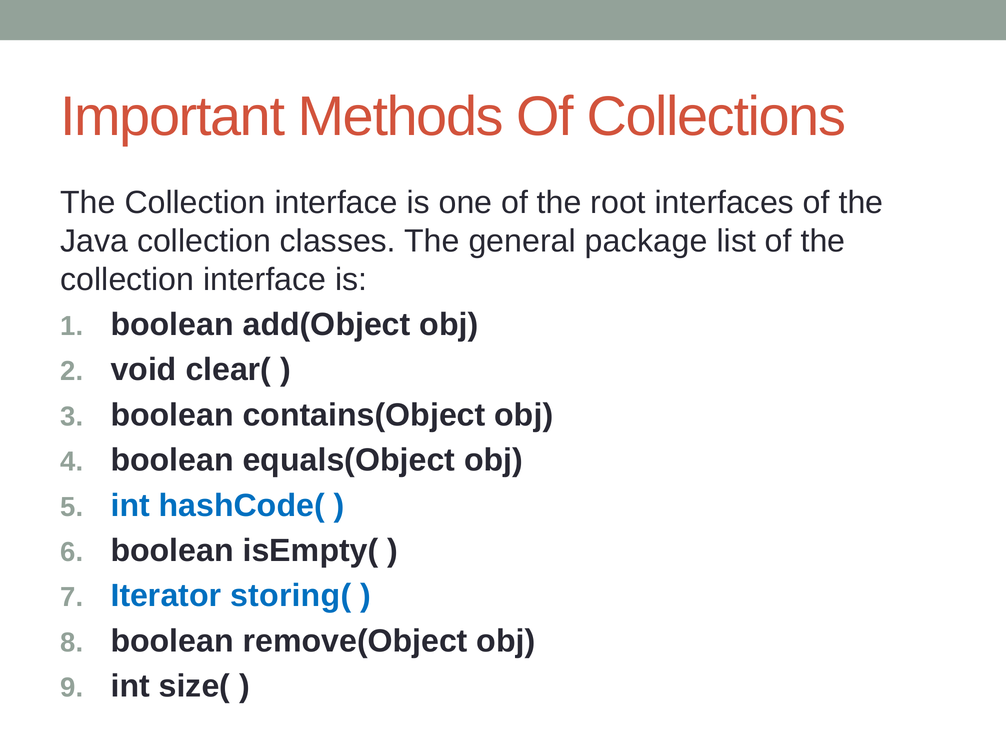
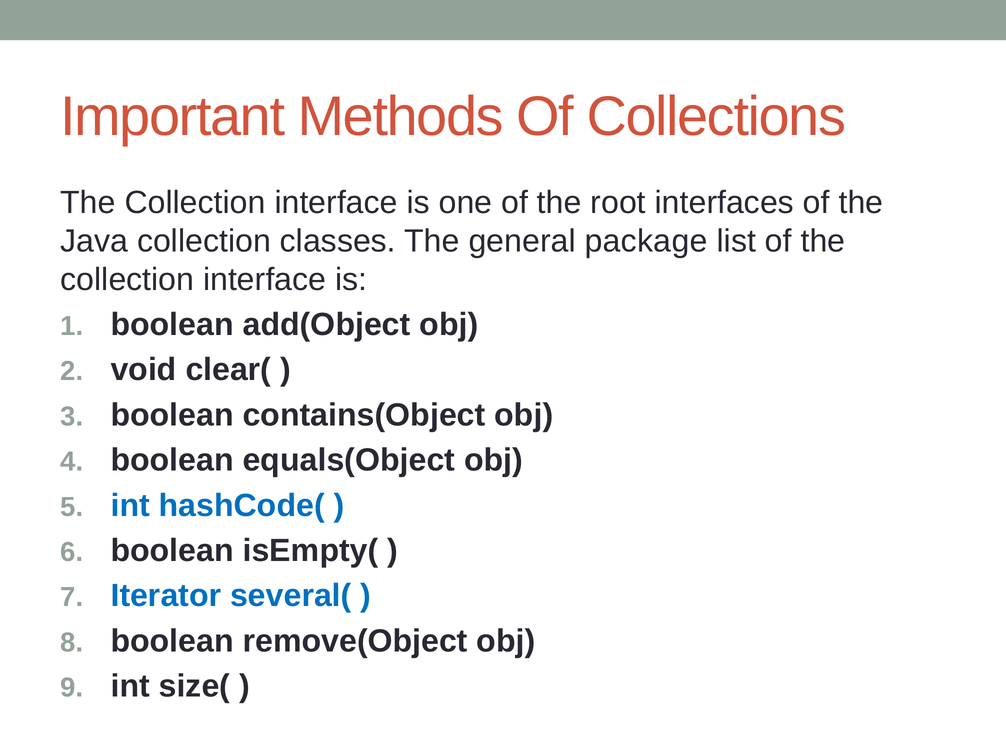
storing(: storing( -> several(
